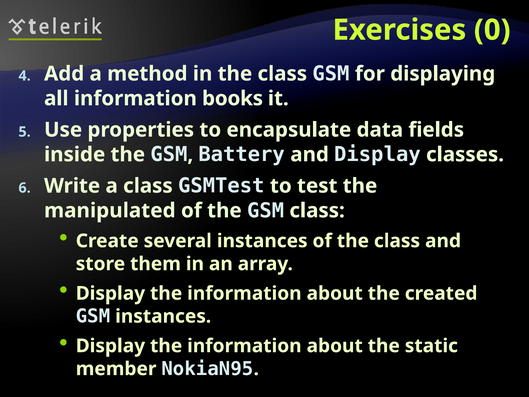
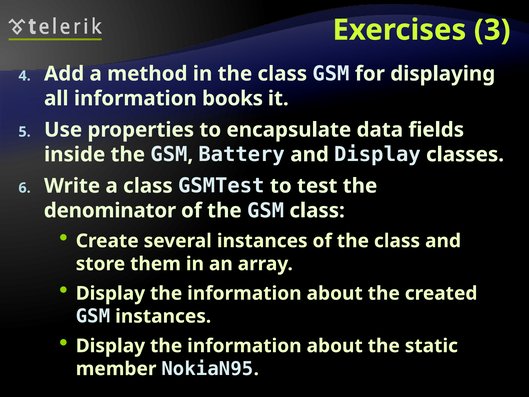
0: 0 -> 3
manipulated: manipulated -> denominator
